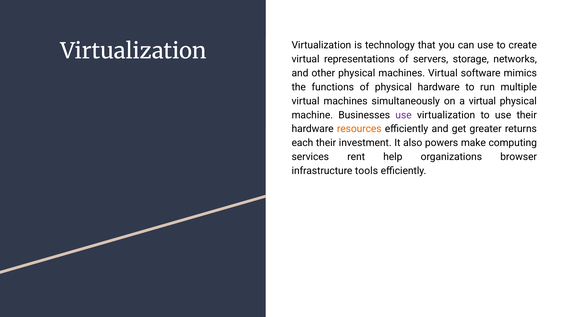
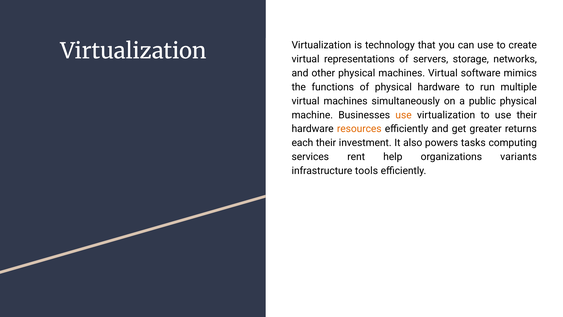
a virtual: virtual -> public
use at (404, 115) colour: purple -> orange
make: make -> tasks
browser: browser -> variants
